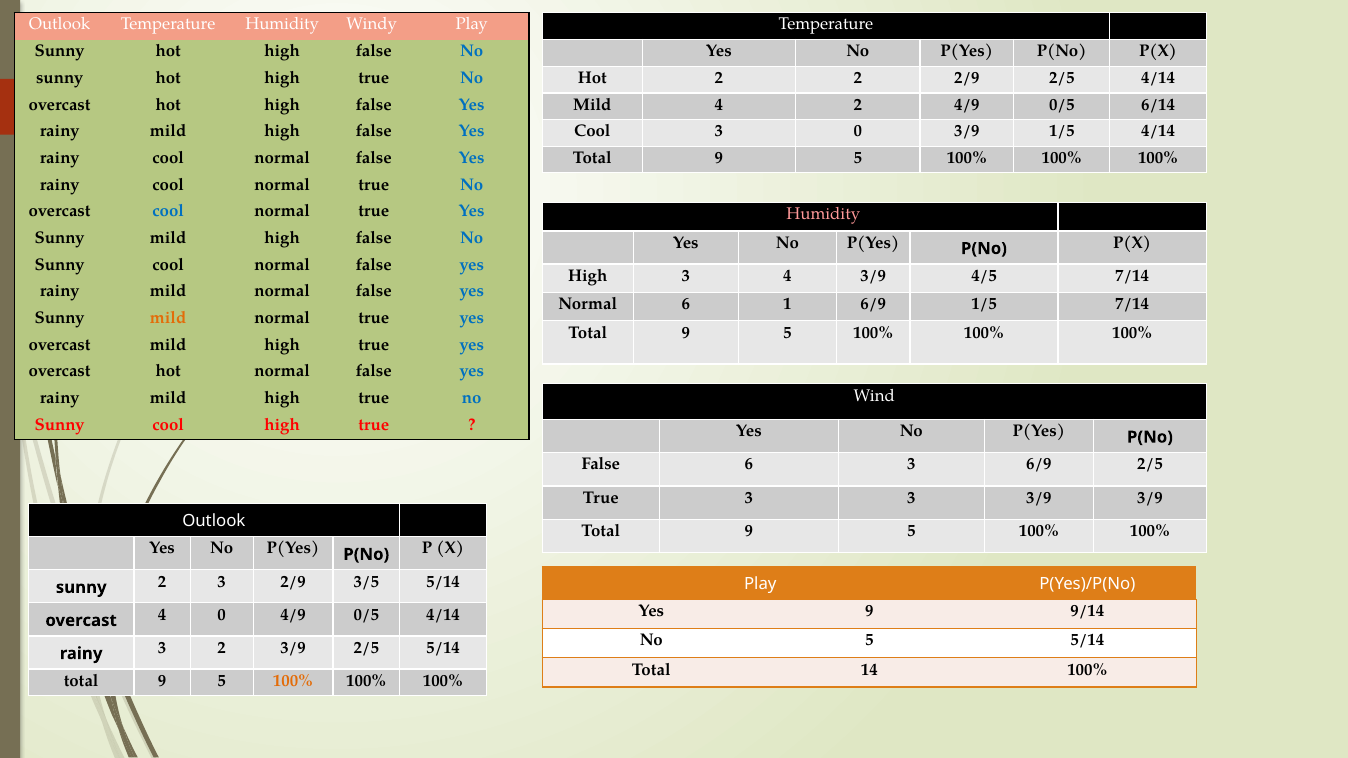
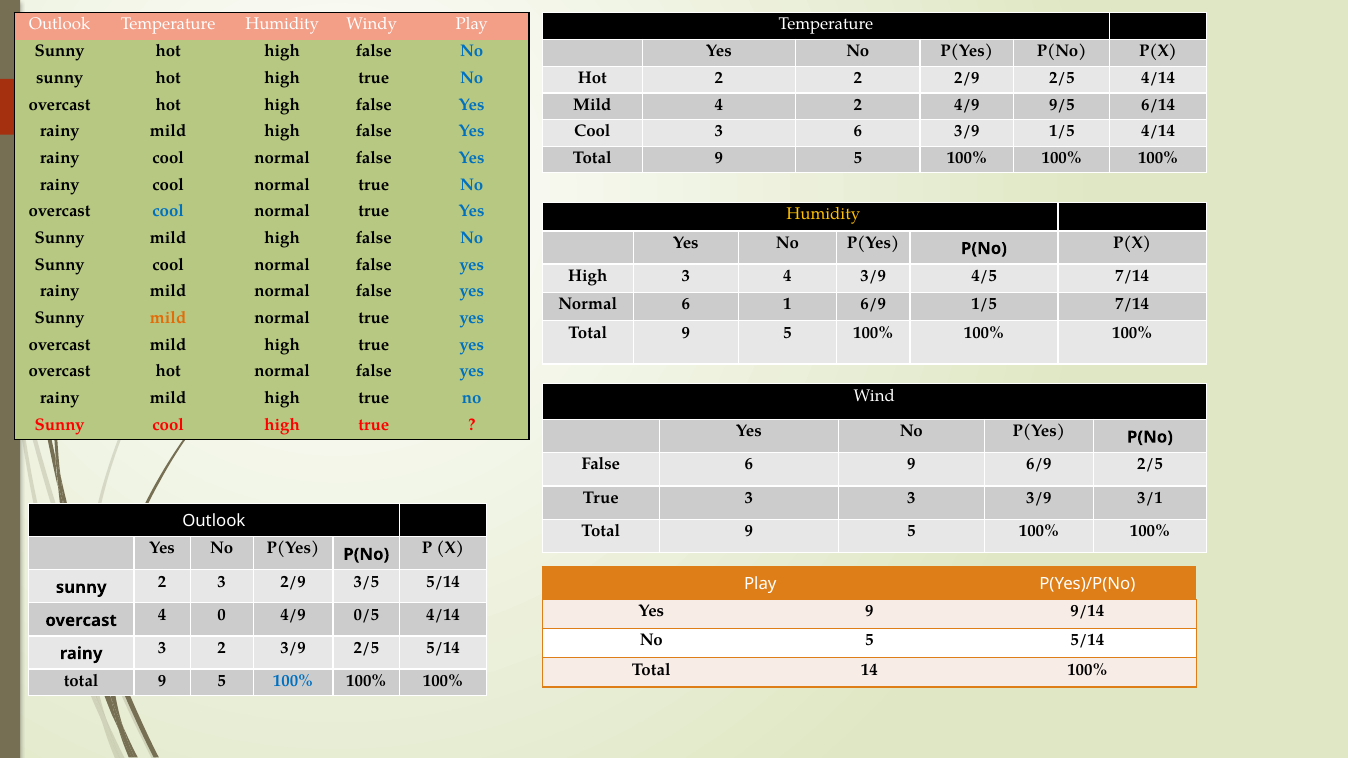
2 4/9 0/5: 0/5 -> 9/5
3 0: 0 -> 6
Humidity at (823, 214) colour: pink -> yellow
6 3: 3 -> 9
3/9 3/9: 3/9 -> 3/1
100% at (293, 681) colour: orange -> blue
